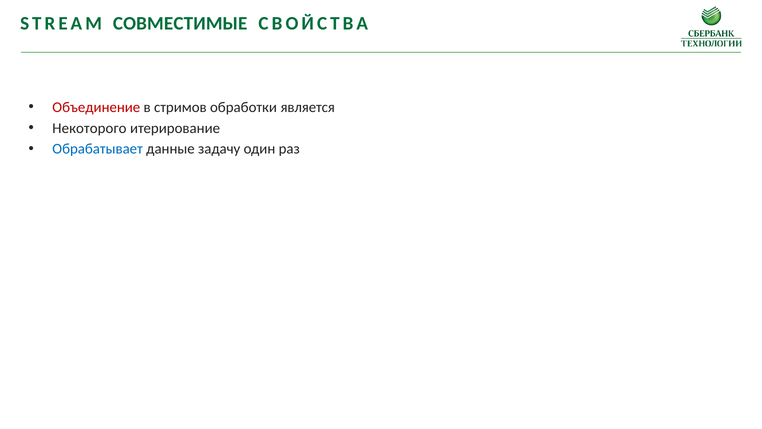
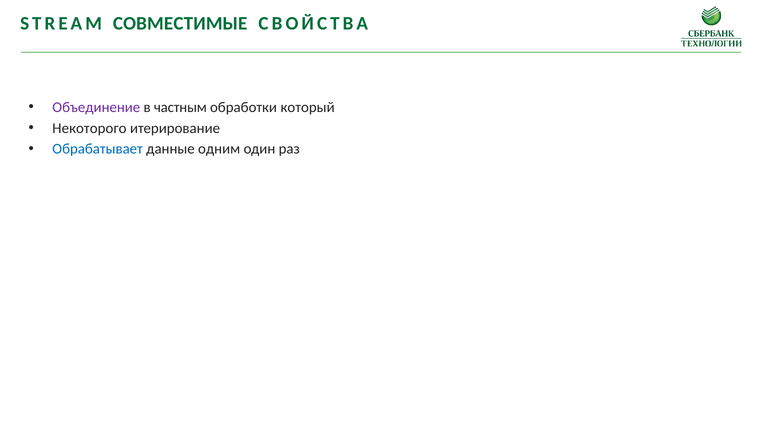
Объединение colour: red -> purple
стримов: стримов -> частным
является: является -> который
задачу: задачу -> одним
